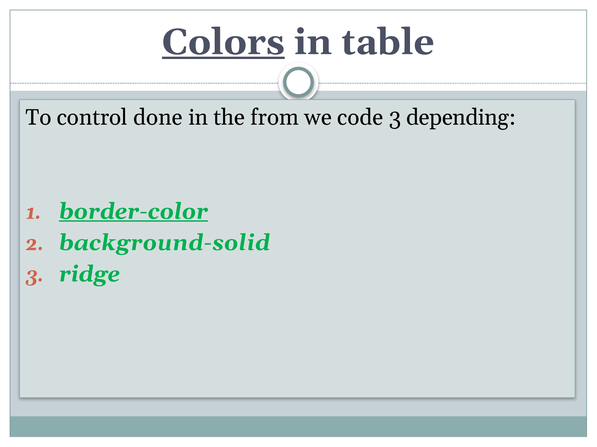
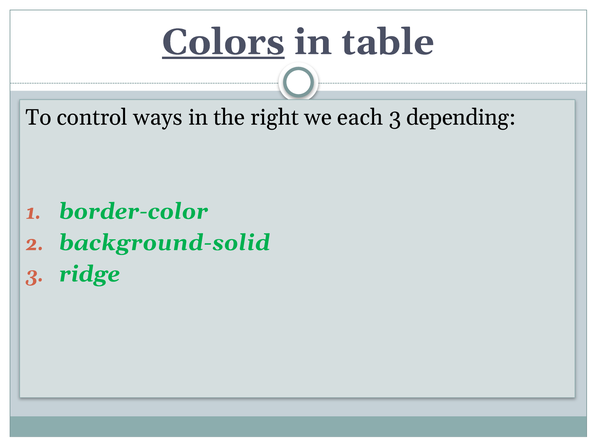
done: done -> ways
from: from -> right
code: code -> each
border-color underline: present -> none
